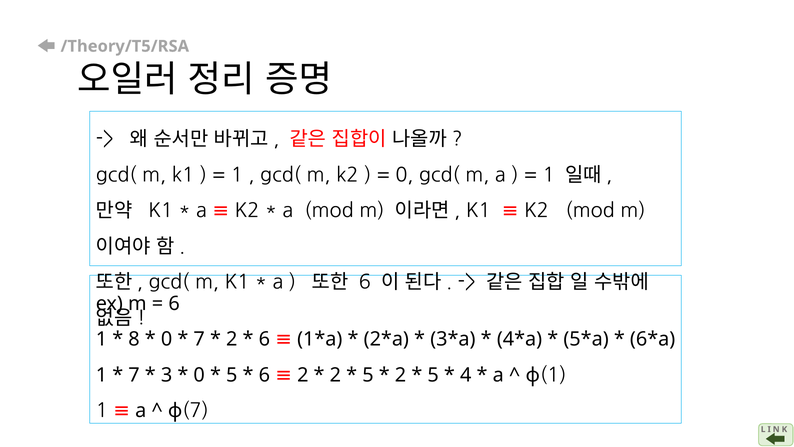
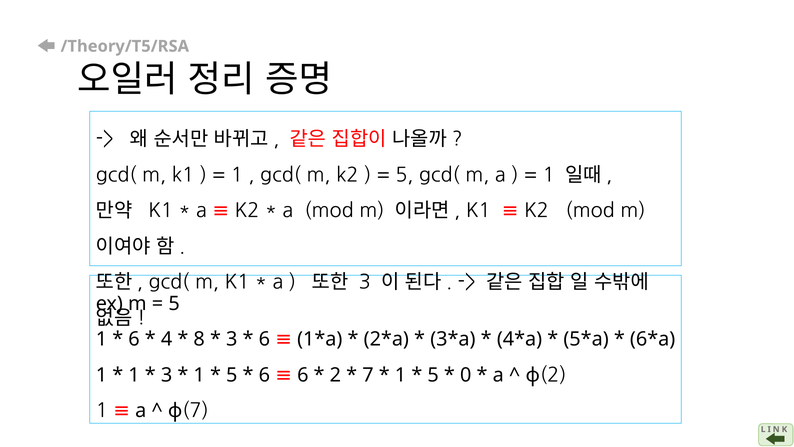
0 at (404, 175): 0 -> 5
6 at (365, 282): 6 -> 3
6 at (174, 303): 6 -> 5
8 at (134, 339): 8 -> 6
0 at (167, 339): 0 -> 4
7 at (199, 339): 7 -> 8
2 at (232, 339): 2 -> 3
7 at (134, 375): 7 -> 1
0 at (199, 375): 0 -> 1
2 at (303, 375): 2 -> 6
5 at (368, 375): 5 -> 7
2 at (401, 375): 2 -> 1
4: 4 -> 0
1 at (553, 375): 1 -> 2
